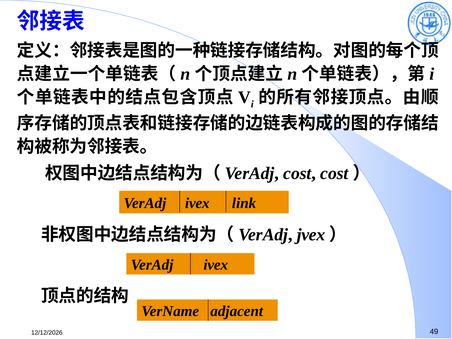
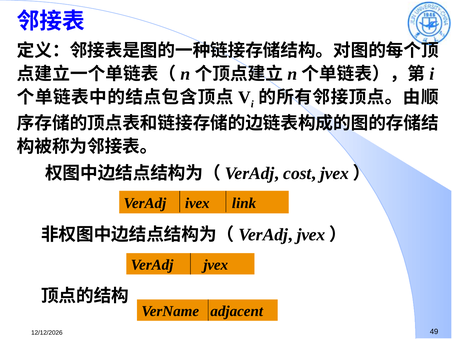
cost cost: cost -> jvex
ivex at (216, 265): ivex -> jvex
